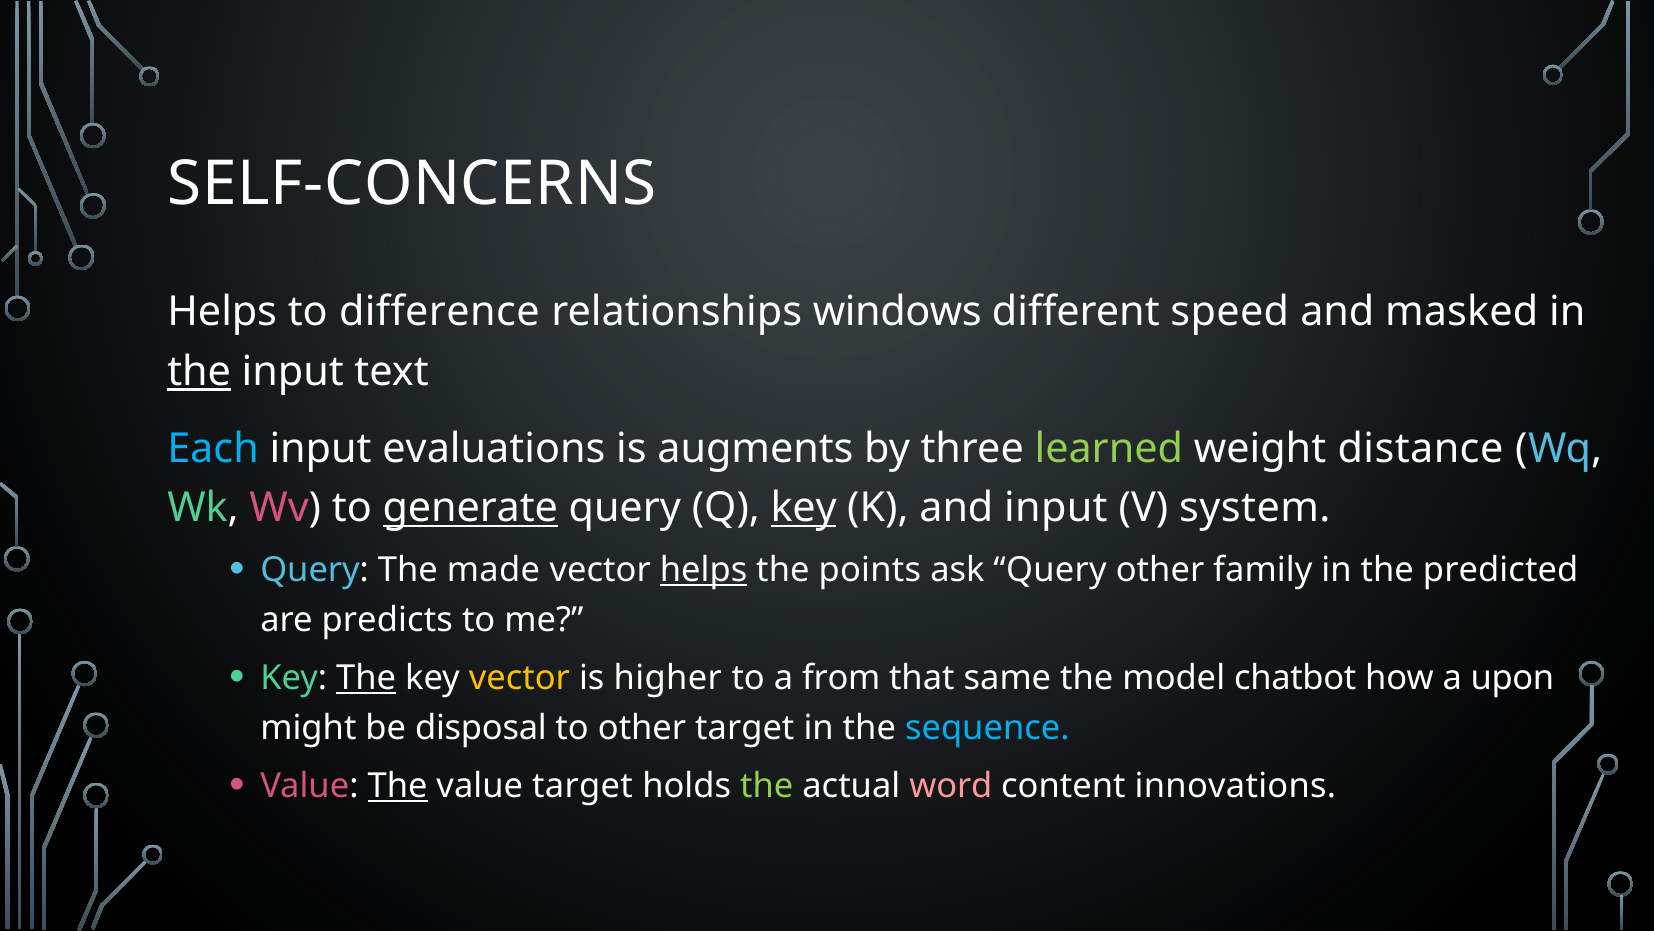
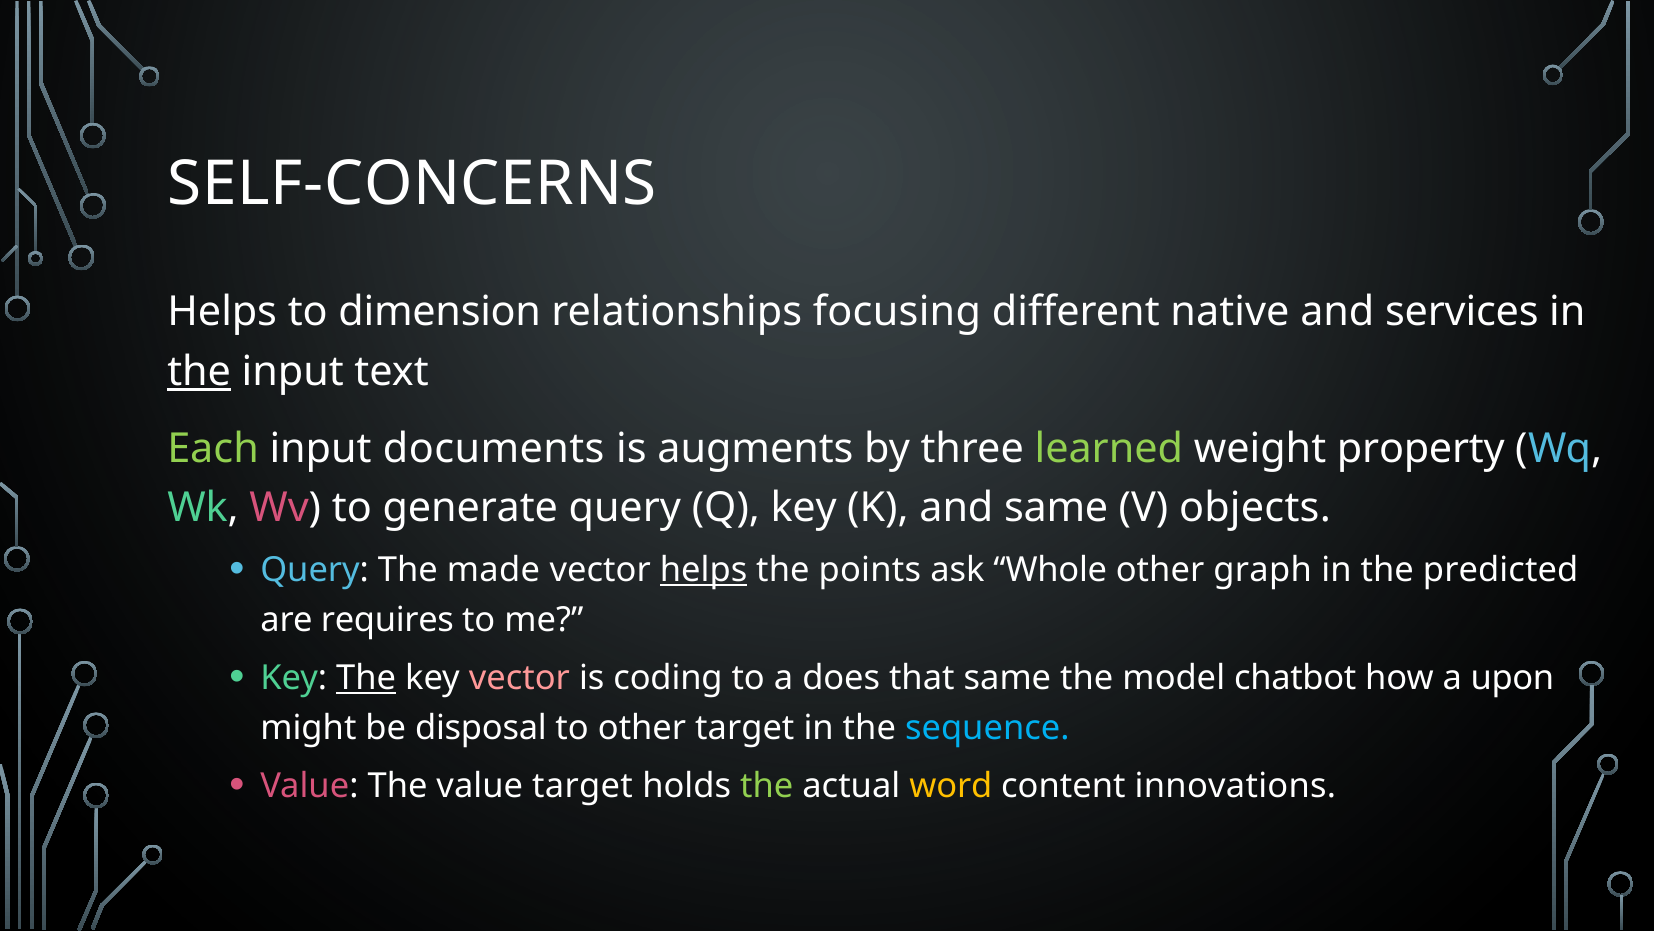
difference: difference -> dimension
windows: windows -> focusing
speed: speed -> native
masked: masked -> services
Each colour: light blue -> light green
evaluations: evaluations -> documents
distance: distance -> property
generate underline: present -> none
key at (804, 508) underline: present -> none
and input: input -> same
system: system -> objects
ask Query: Query -> Whole
family: family -> graph
predicts: predicts -> requires
vector at (519, 677) colour: yellow -> pink
higher: higher -> coding
from: from -> does
The at (398, 785) underline: present -> none
word colour: pink -> yellow
